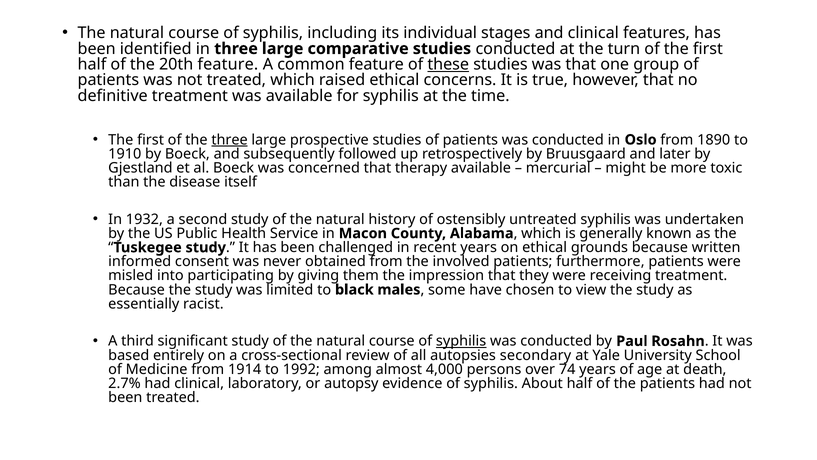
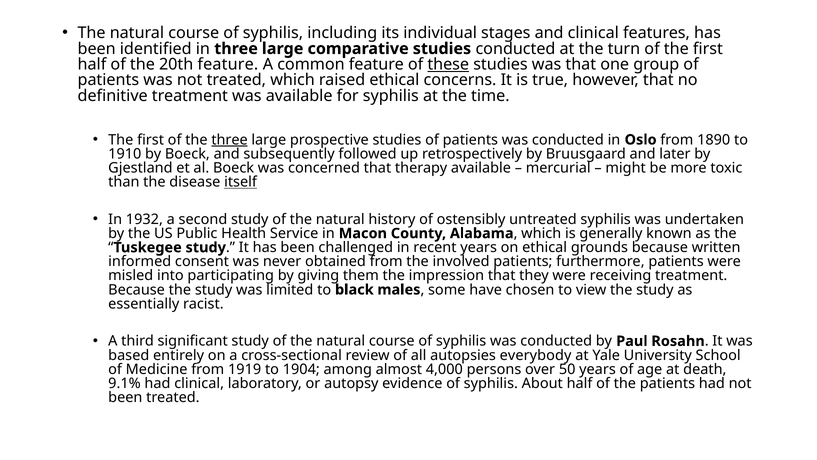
itself underline: none -> present
syphilis at (461, 341) underline: present -> none
secondary: secondary -> everybody
1914: 1914 -> 1919
1992: 1992 -> 1904
74: 74 -> 50
2.7%: 2.7% -> 9.1%
